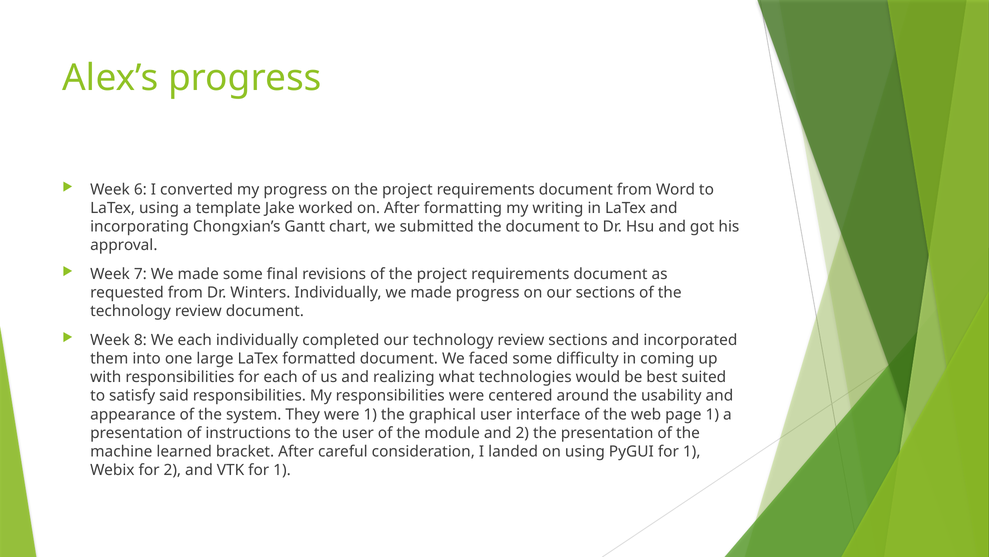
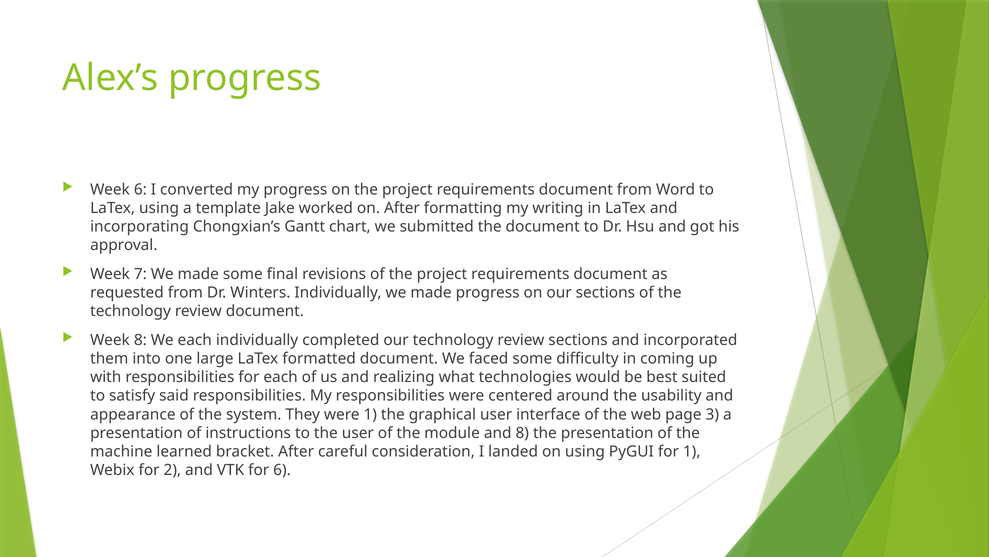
page 1: 1 -> 3
and 2: 2 -> 8
VTK for 1: 1 -> 6
